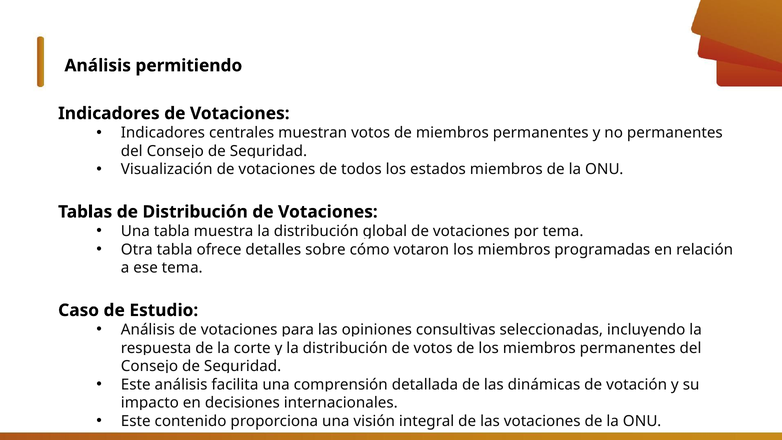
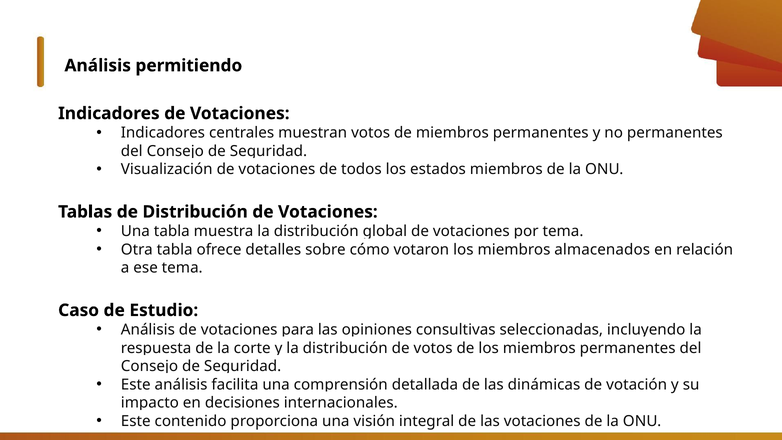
programadas: programadas -> almacenados
